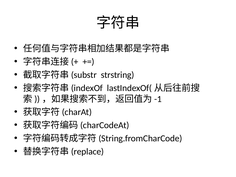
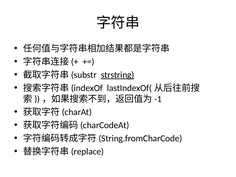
strstring underline: none -> present
